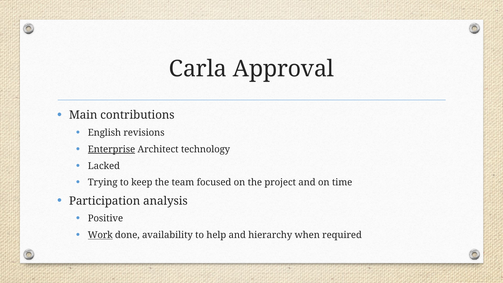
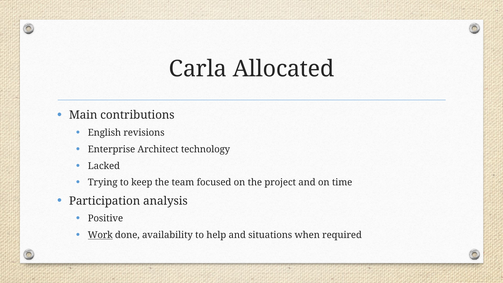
Approval: Approval -> Allocated
Enterprise underline: present -> none
hierarchy: hierarchy -> situations
